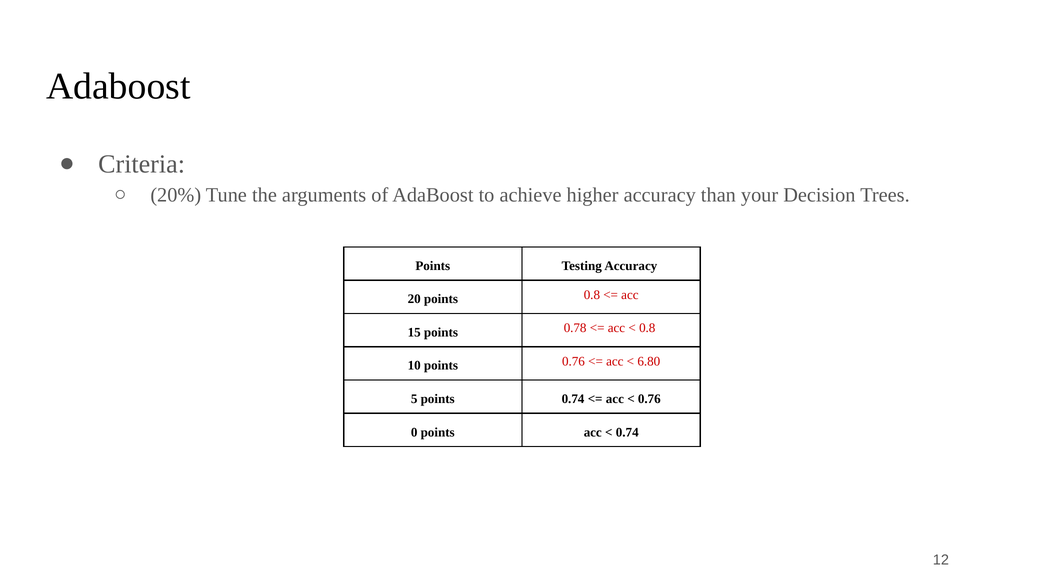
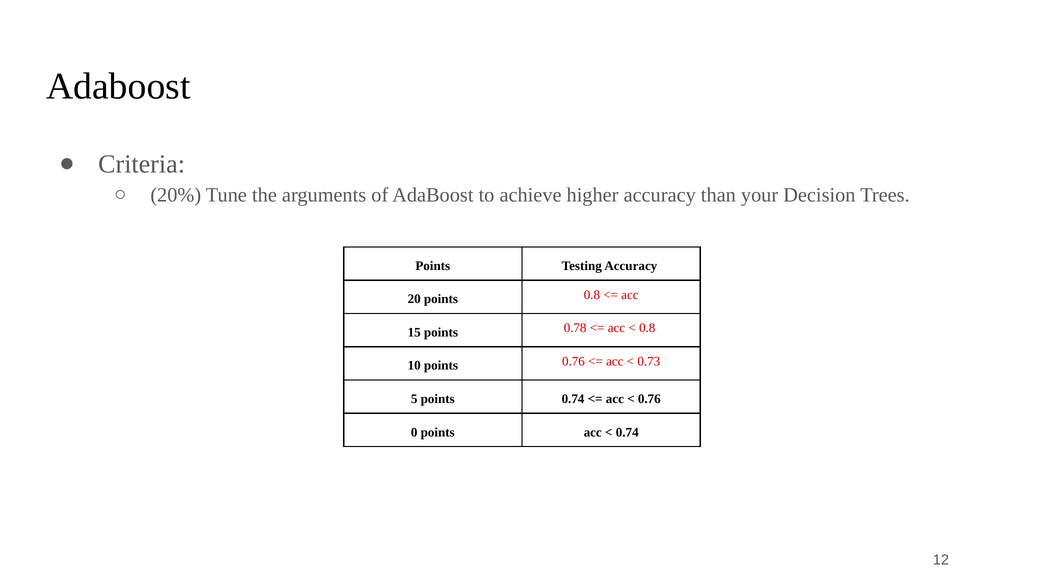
6.80: 6.80 -> 0.73
